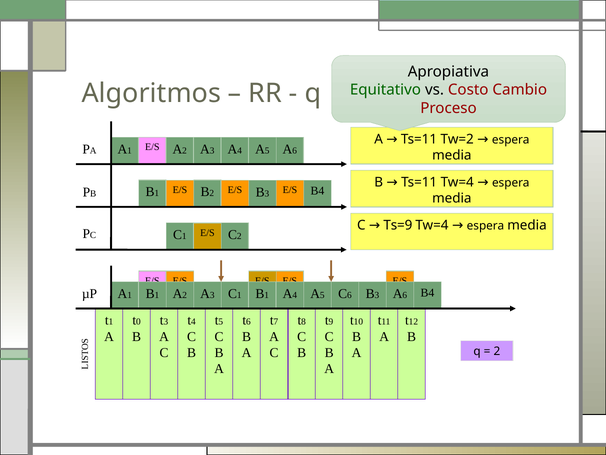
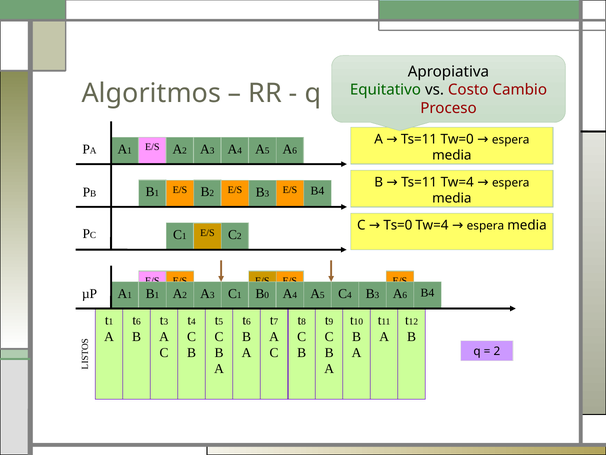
Tw=2: Tw=2 -> Tw=0
Ts=9: Ts=9 -> Ts=0
1 at (267, 295): 1 -> 0
C 6: 6 -> 4
0 at (138, 322): 0 -> 6
